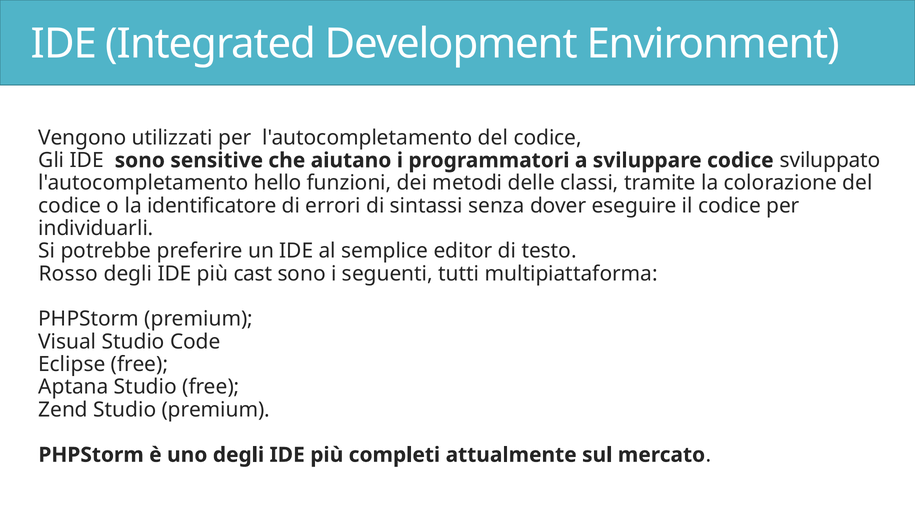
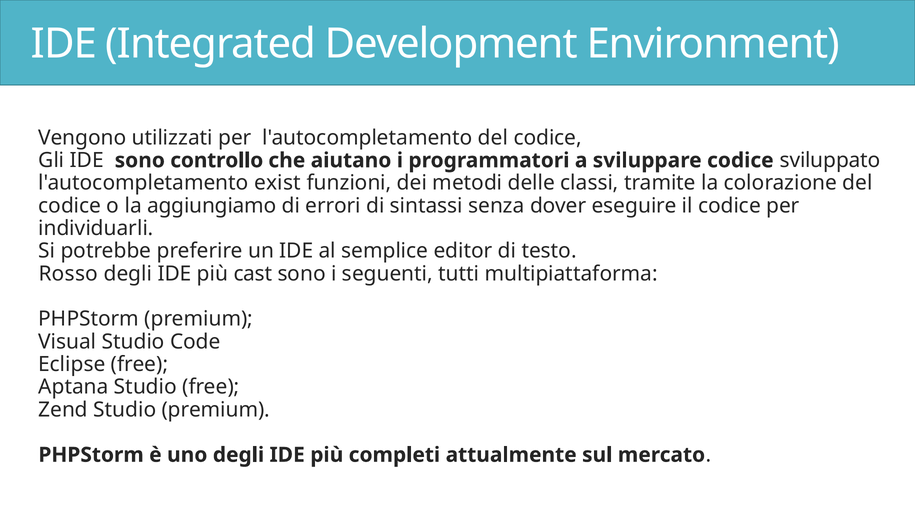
sensitive: sensitive -> controllo
hello: hello -> exist
identificatore: identificatore -> aggiungiamo
